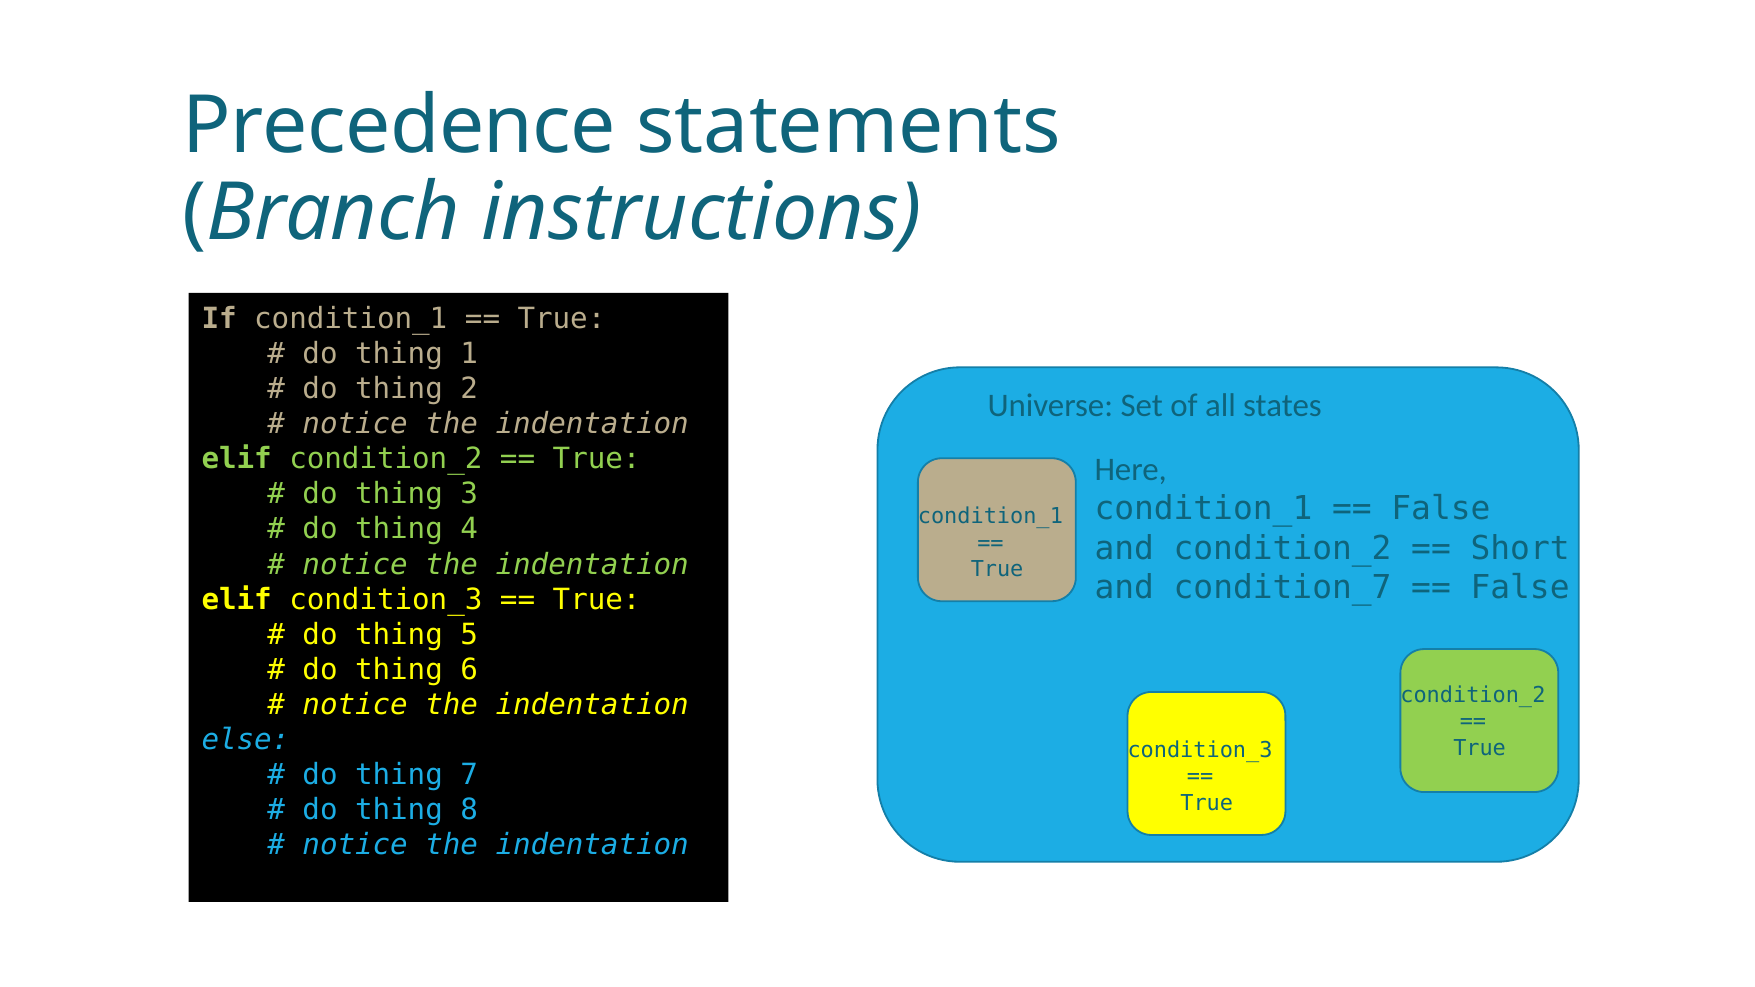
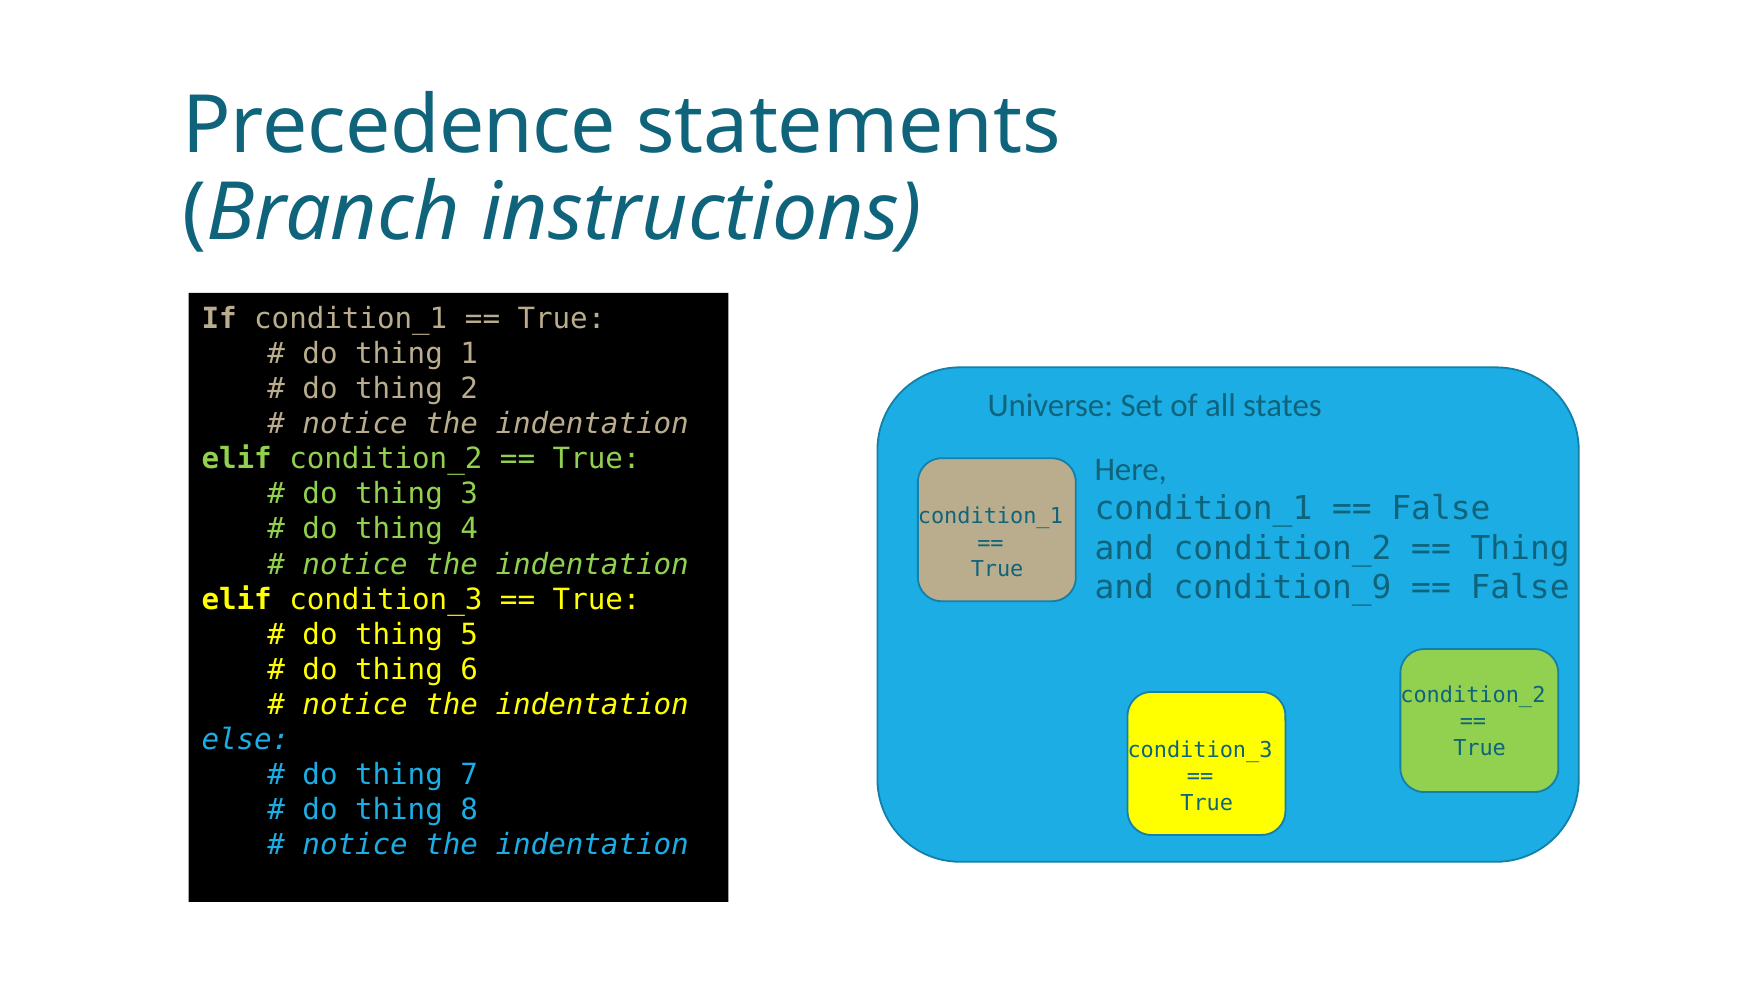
Short at (1520, 548): Short -> Thing
condition_7: condition_7 -> condition_9
